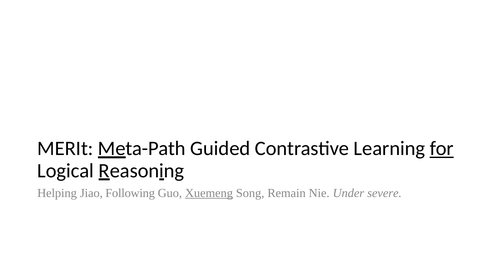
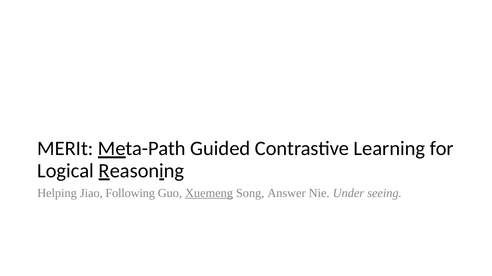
for underline: present -> none
Remain: Remain -> Answer
severe: severe -> seeing
